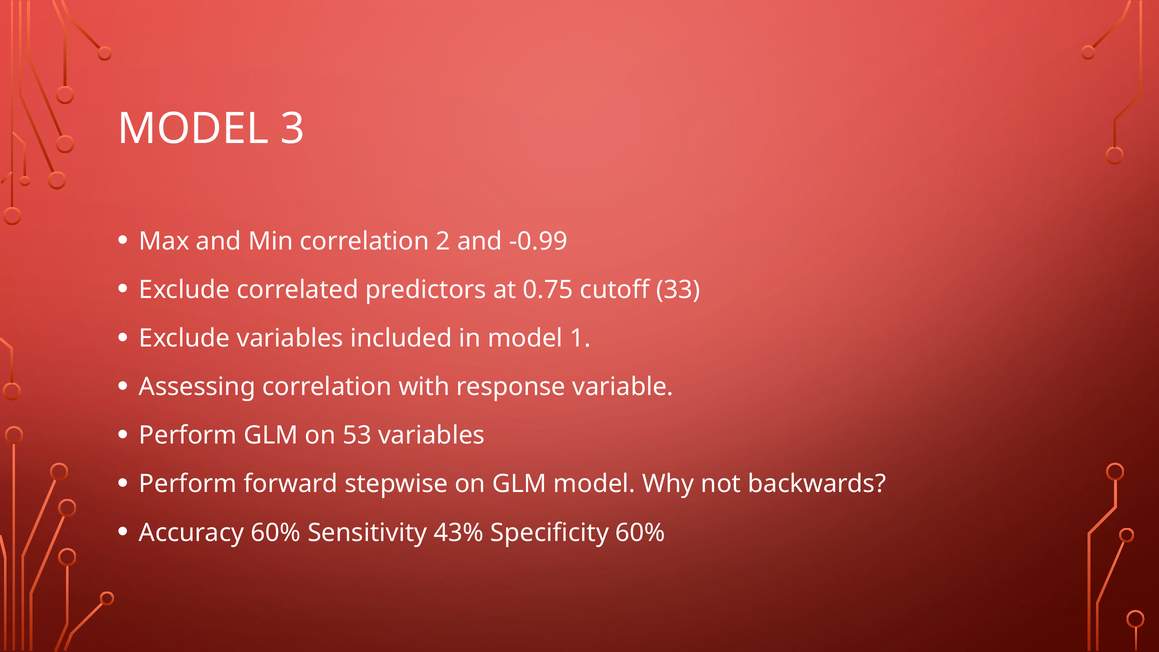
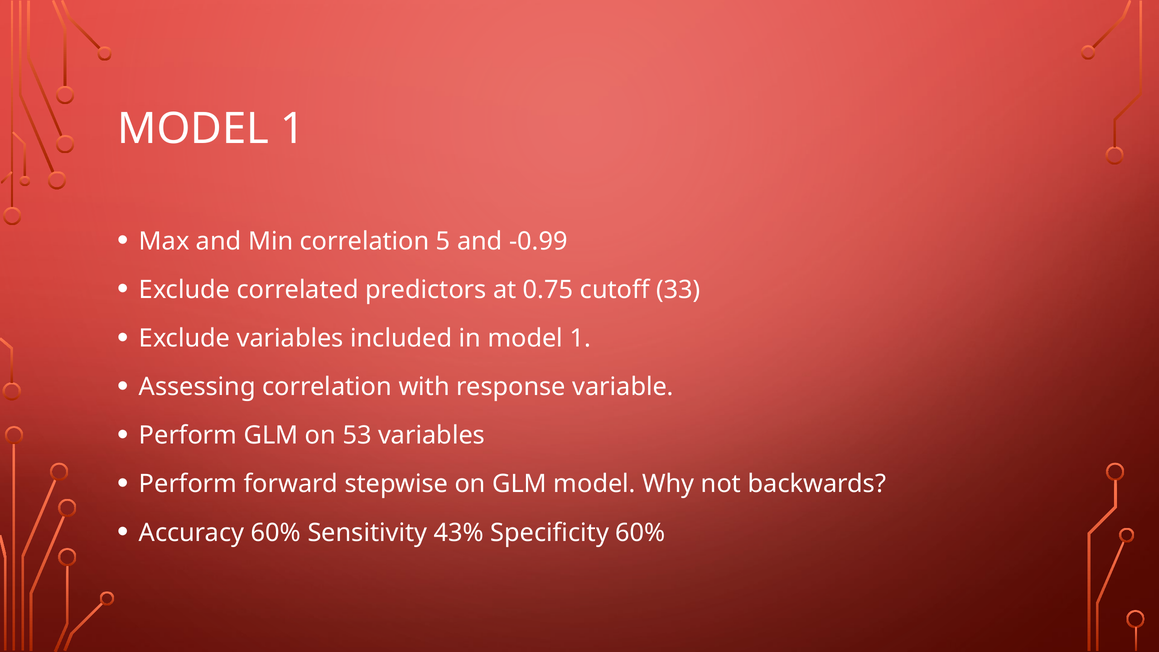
3 at (293, 129): 3 -> 1
2: 2 -> 5
